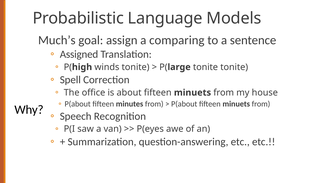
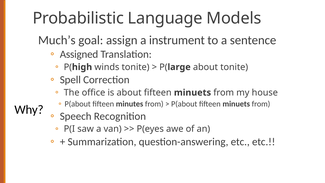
comparing: comparing -> instrument
tonite at (205, 67): tonite -> about
